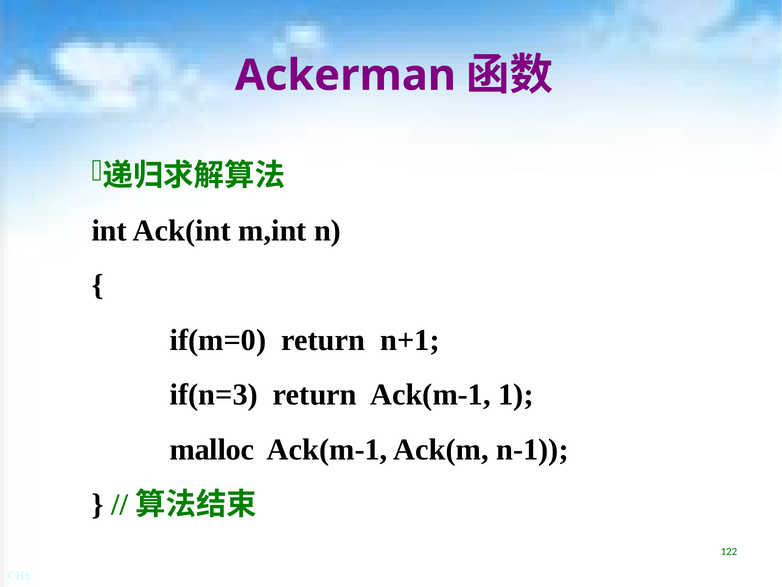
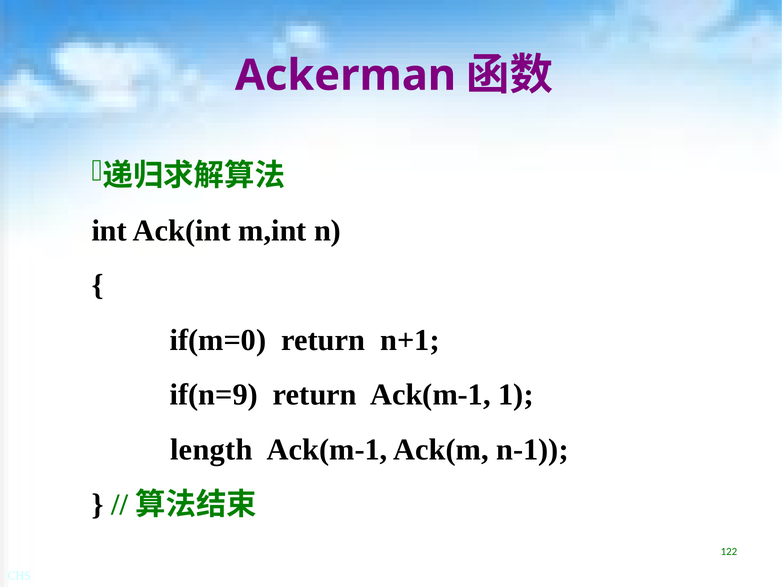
if(n=3: if(n=3 -> if(n=9
malloc: malloc -> length
